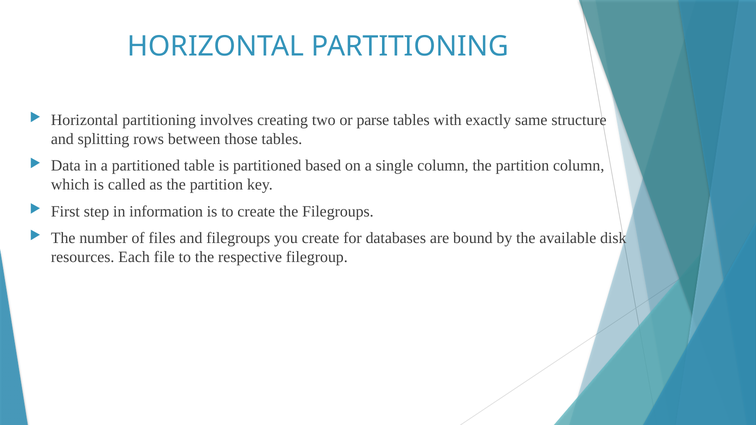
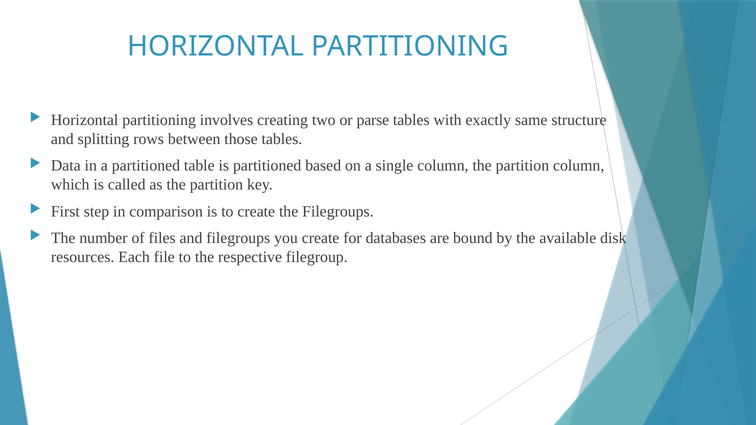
information: information -> comparison
